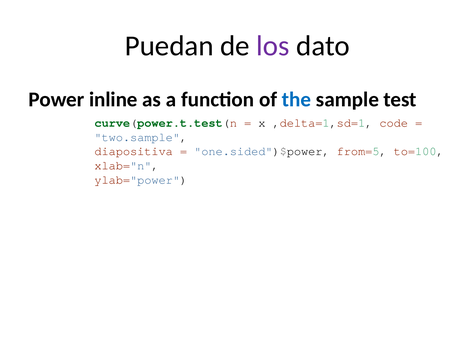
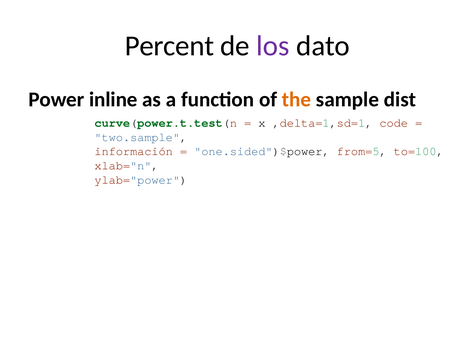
Puedan: Puedan -> Percent
the colour: blue -> orange
test: test -> dist
diapositiva: diapositiva -> información
